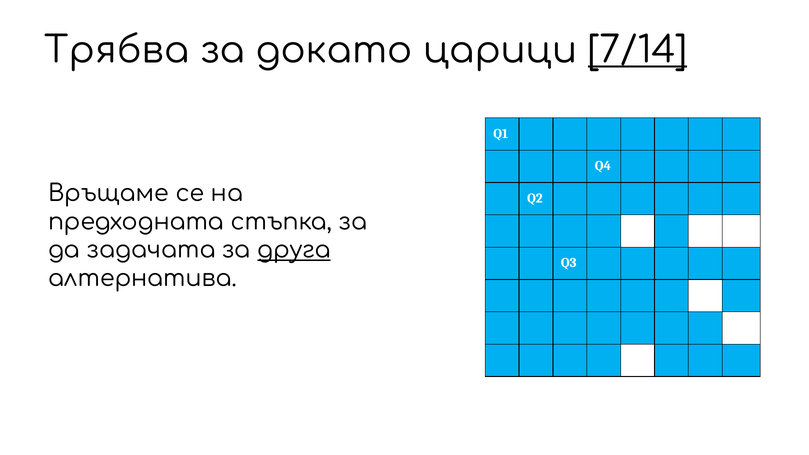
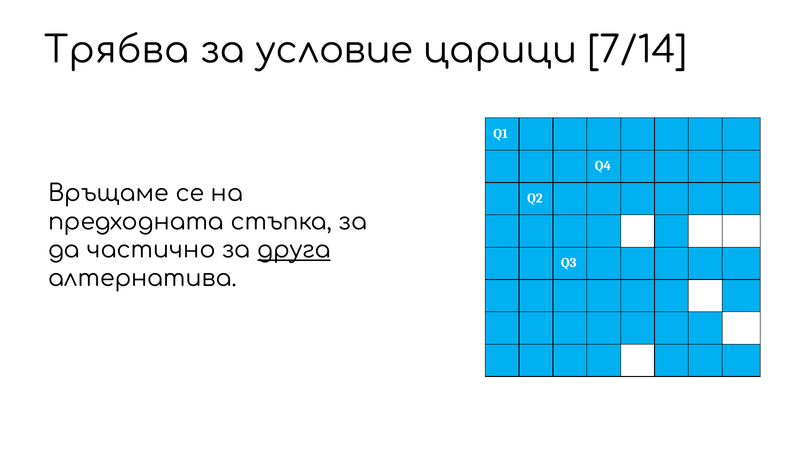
докато: докато -> условие
7/14 underline: present -> none
задачата: задачата -> частично
